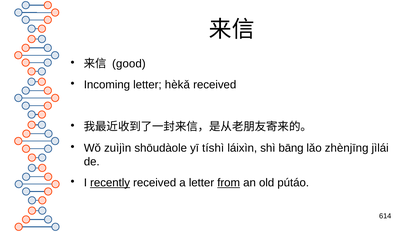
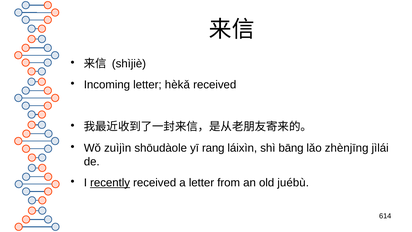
good: good -> shìjiè
tíshì: tíshì -> rang
from underline: present -> none
pútáo: pútáo -> juébù
